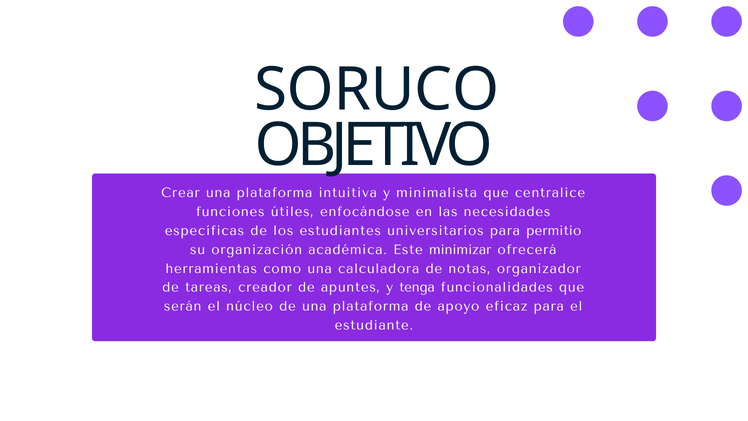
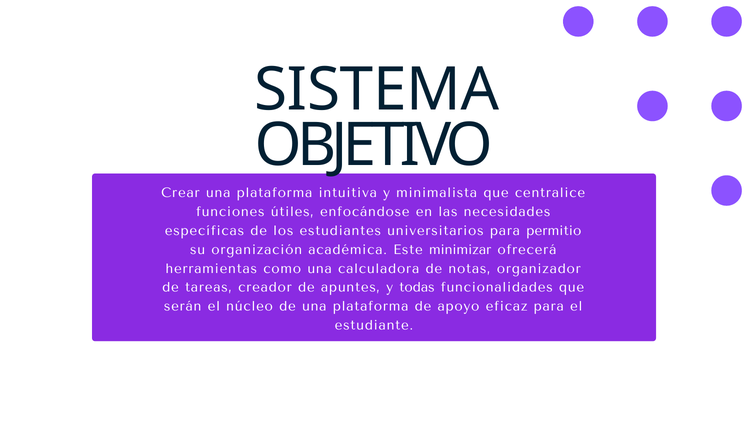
SORUCO: SORUCO -> SISTEMA
tenga: tenga -> todas
